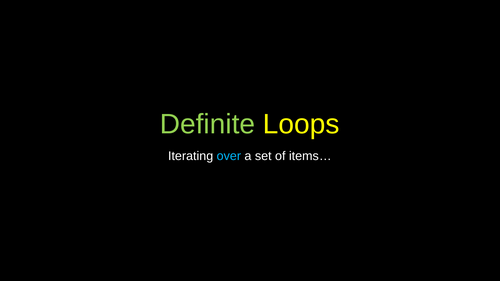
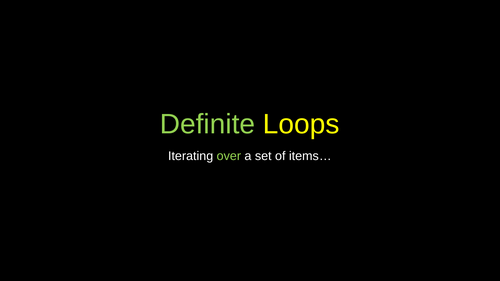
over colour: light blue -> light green
